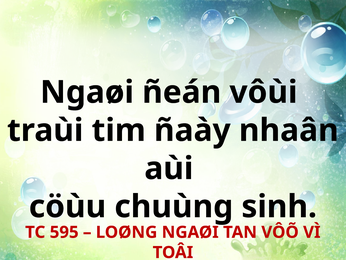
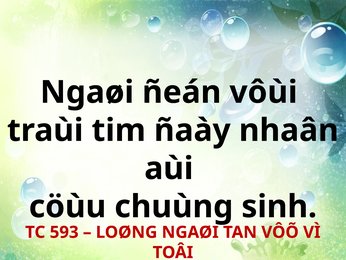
595: 595 -> 593
